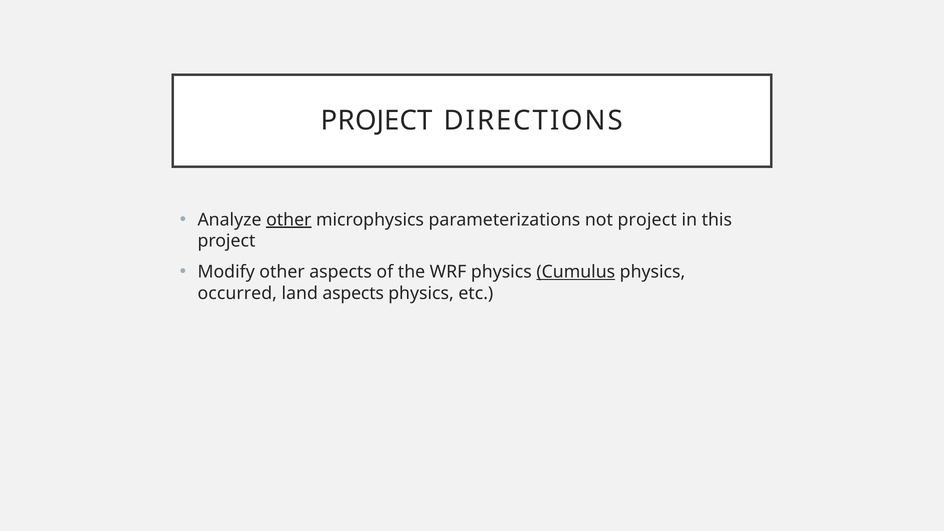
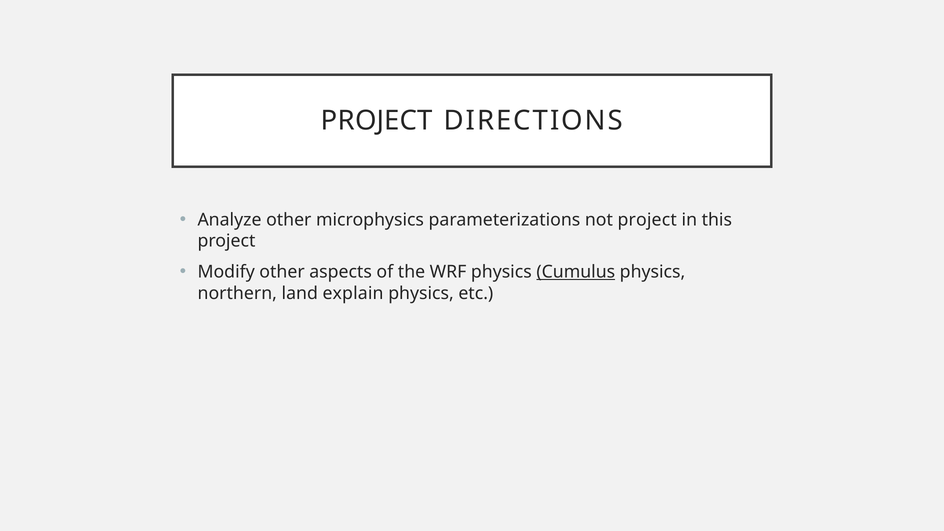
other at (289, 220) underline: present -> none
occurred: occurred -> northern
land aspects: aspects -> explain
